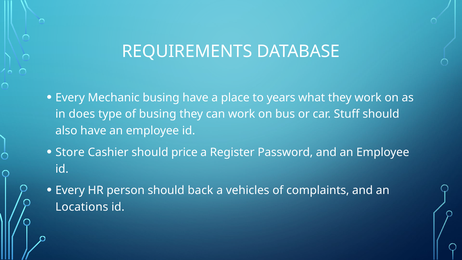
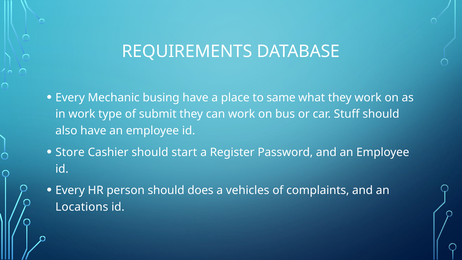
years: years -> same
in does: does -> work
of busing: busing -> submit
price: price -> start
back: back -> does
